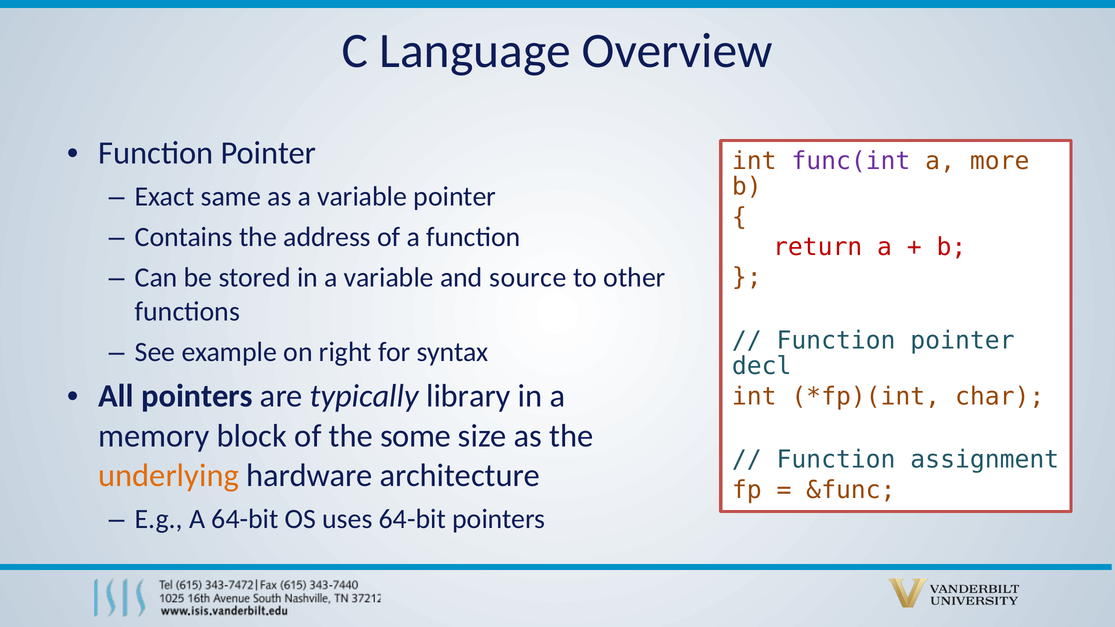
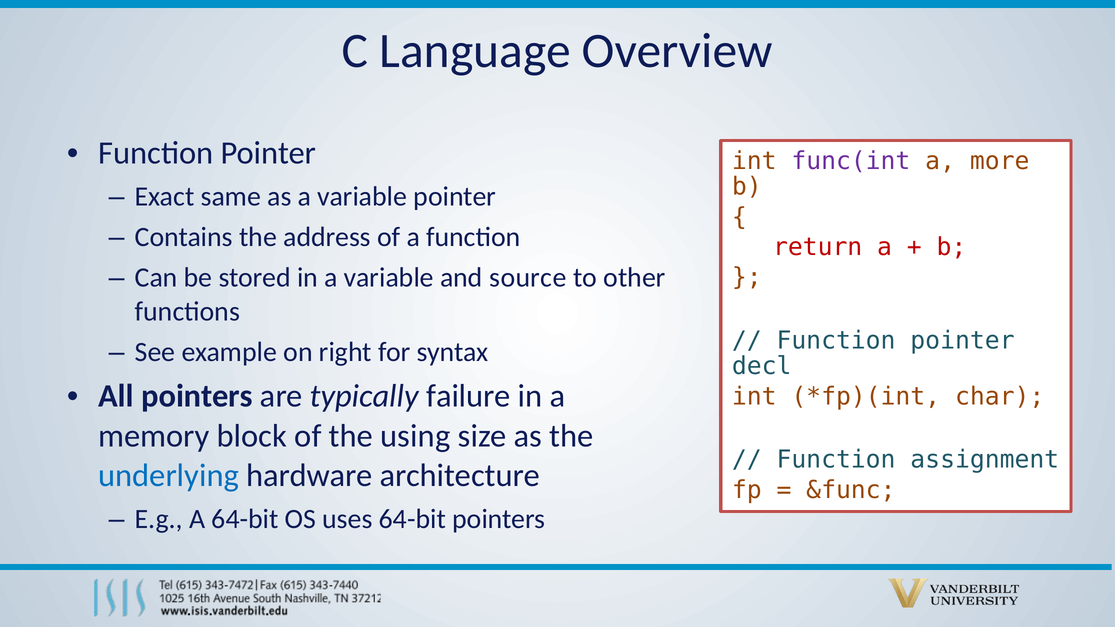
library: library -> failure
some: some -> using
underlying colour: orange -> blue
